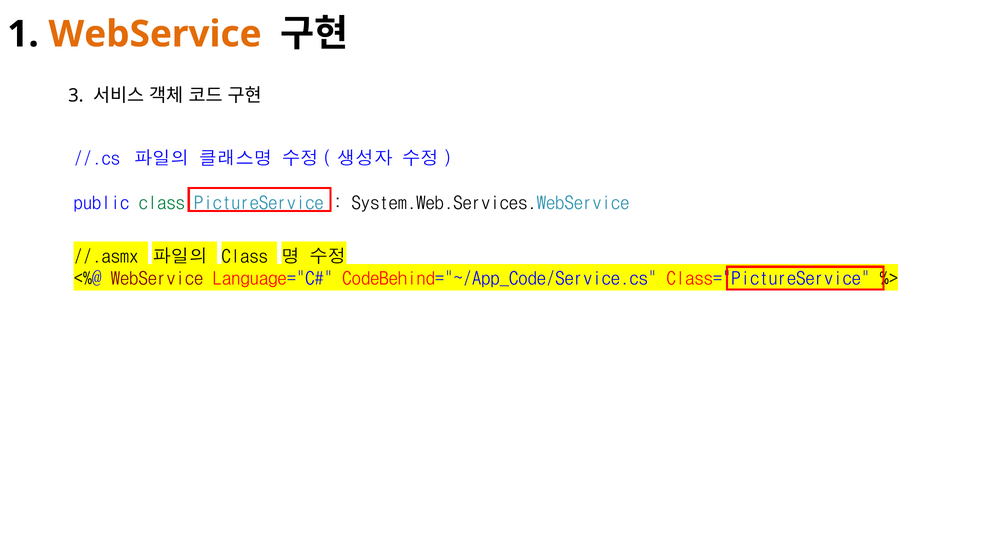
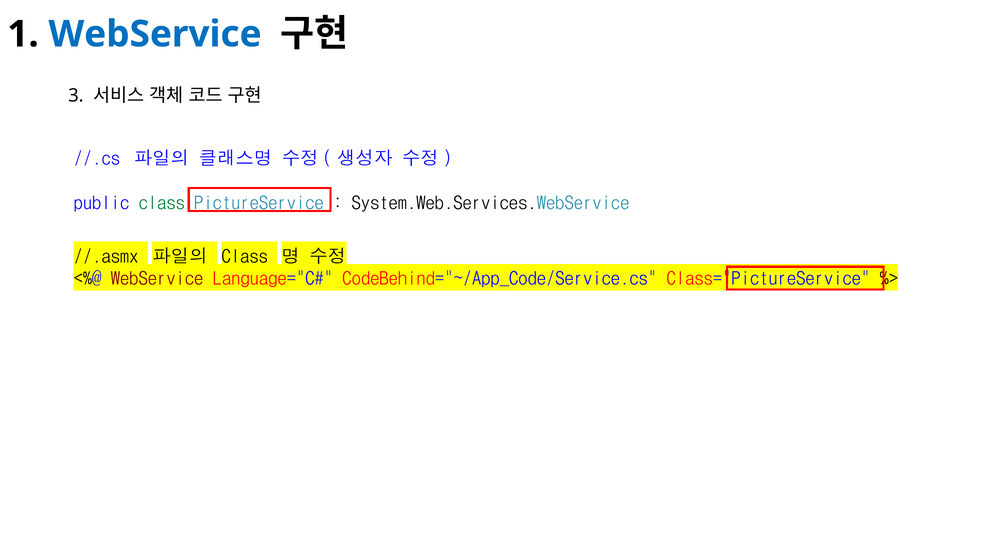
WebService at (155, 34) colour: orange -> blue
